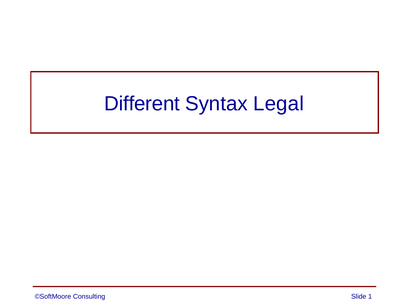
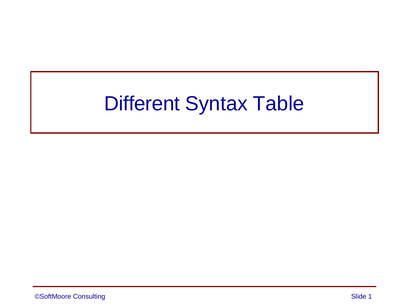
Legal: Legal -> Table
